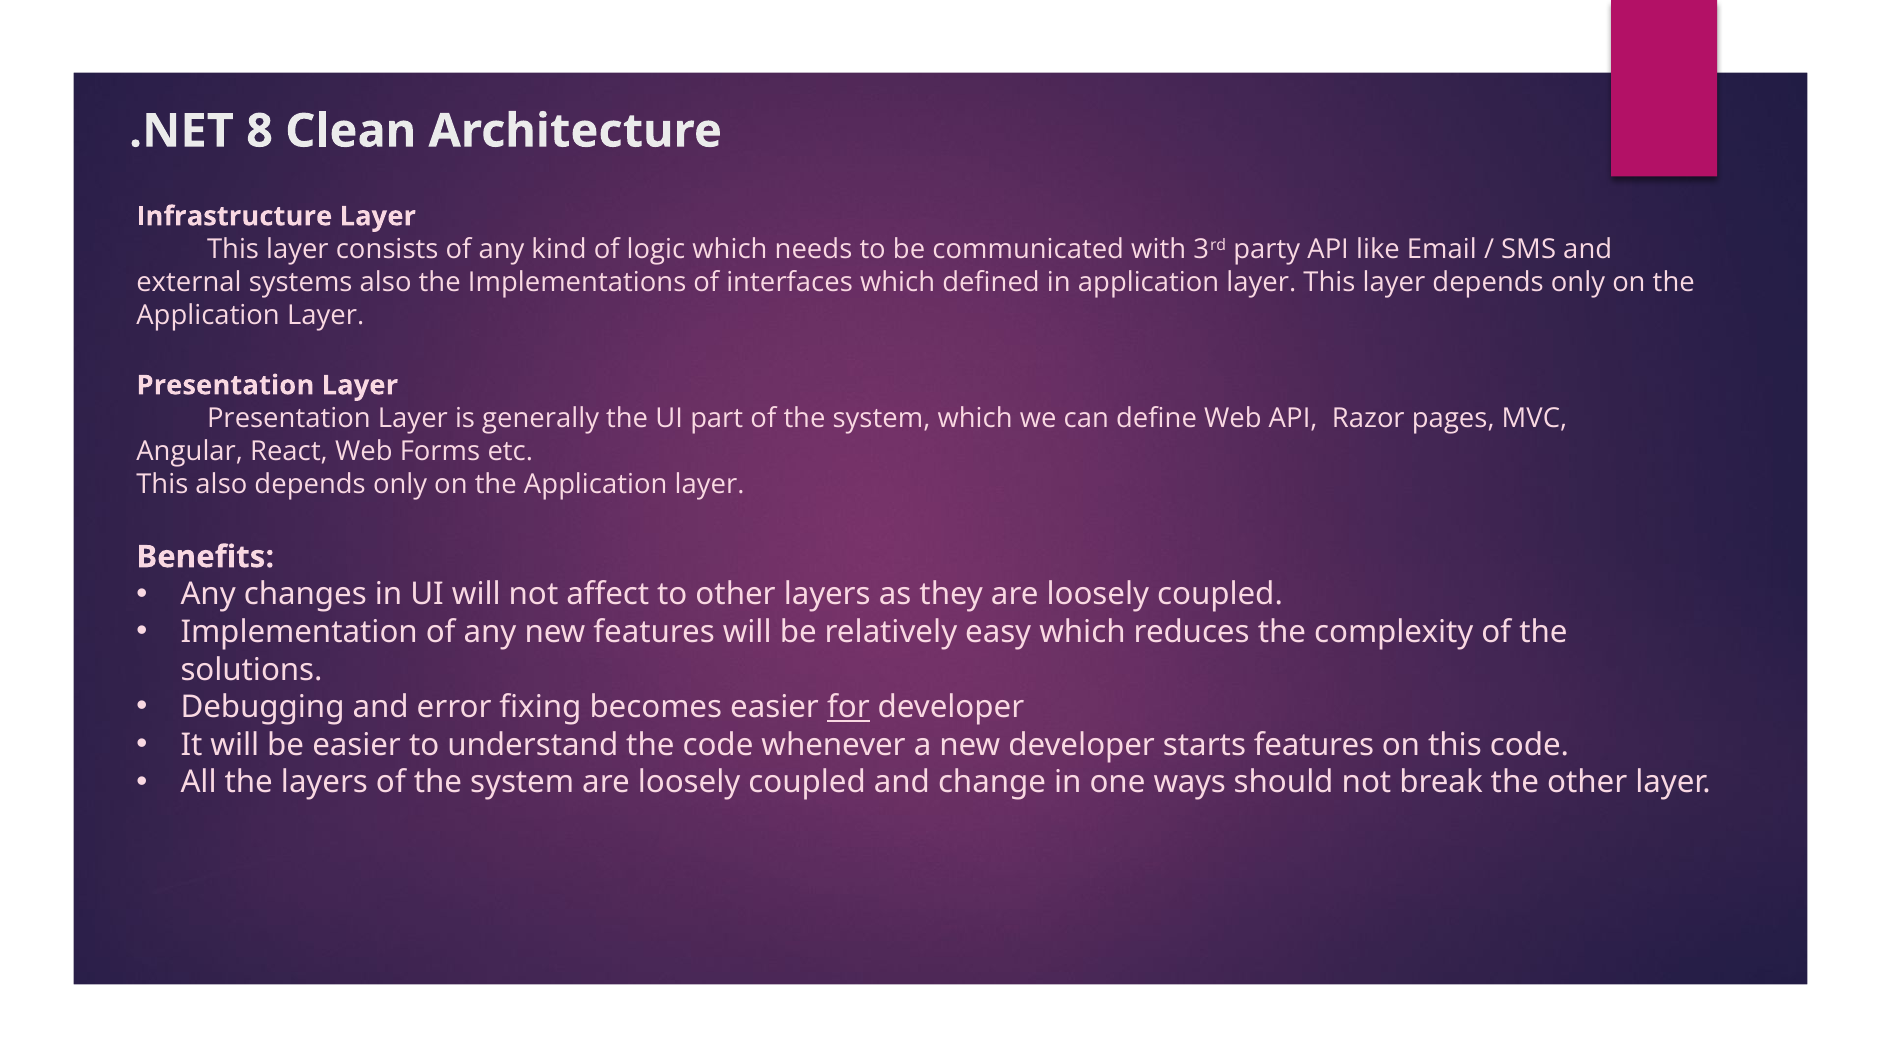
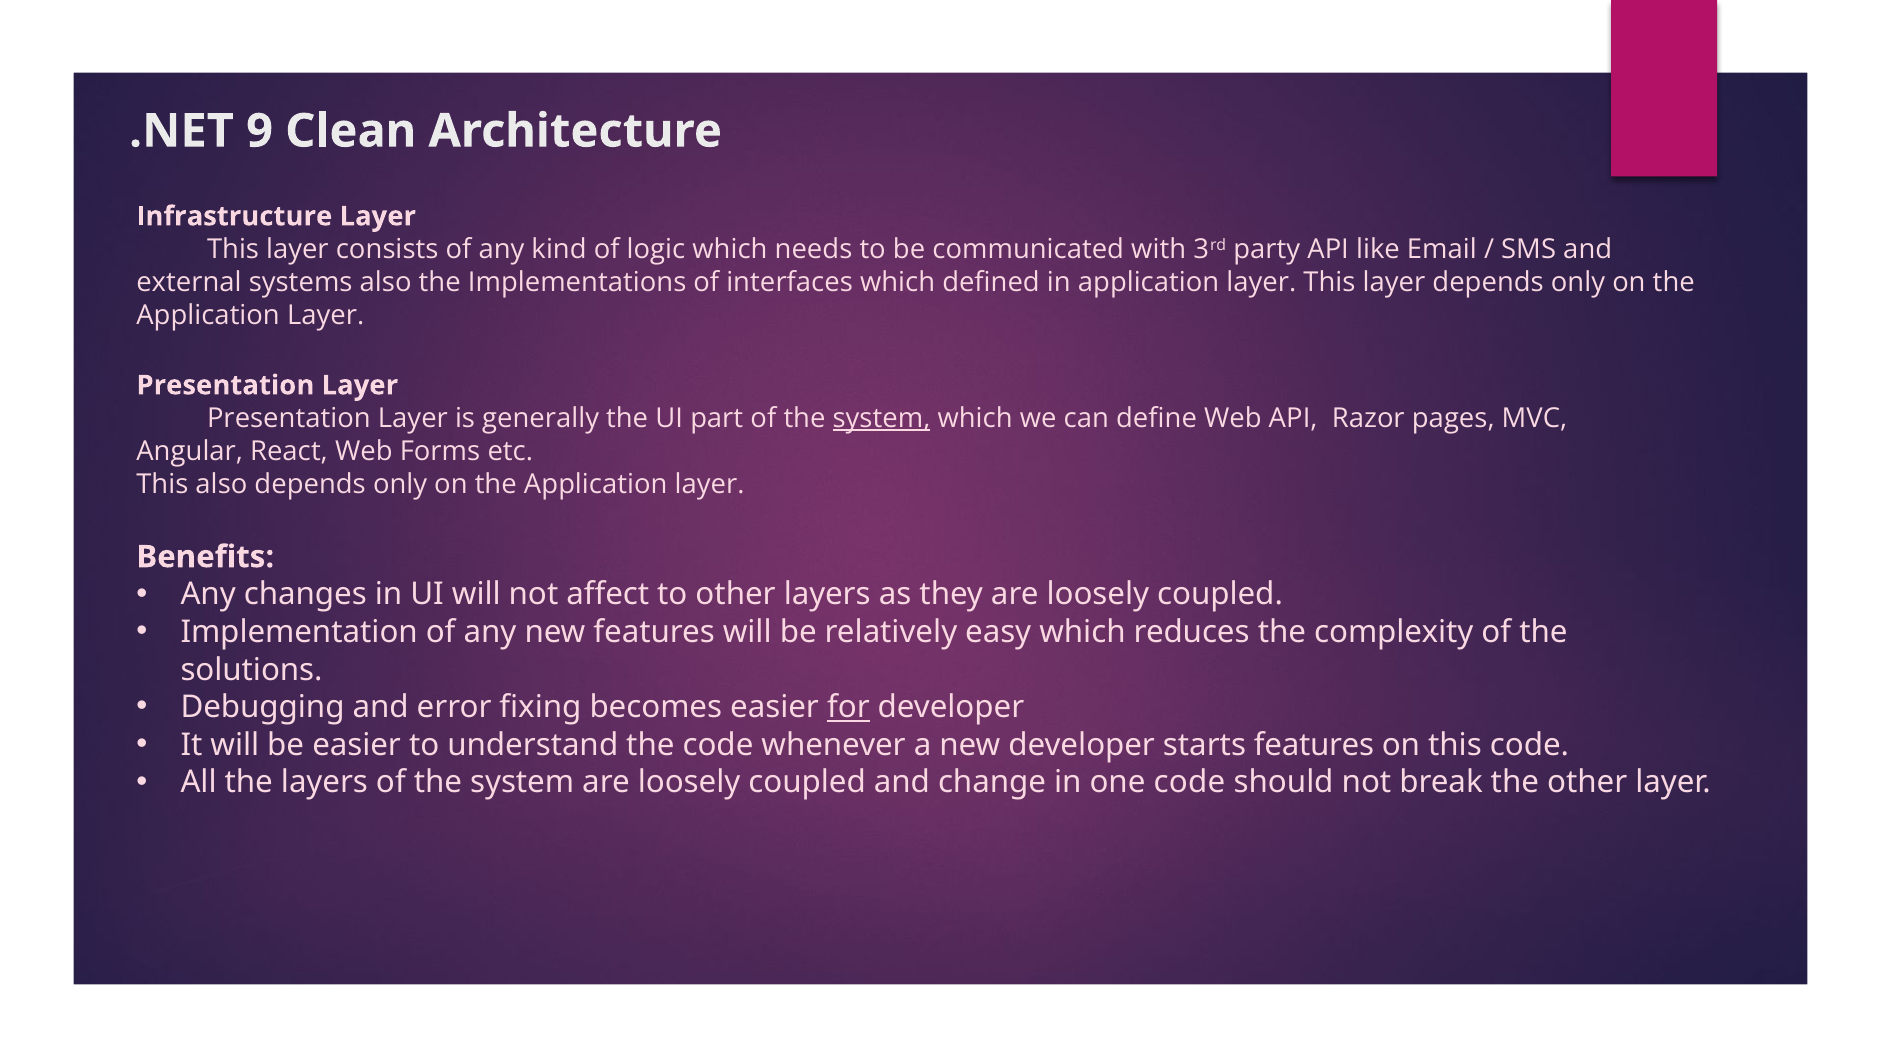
8: 8 -> 9
system at (881, 418) underline: none -> present
one ways: ways -> code
